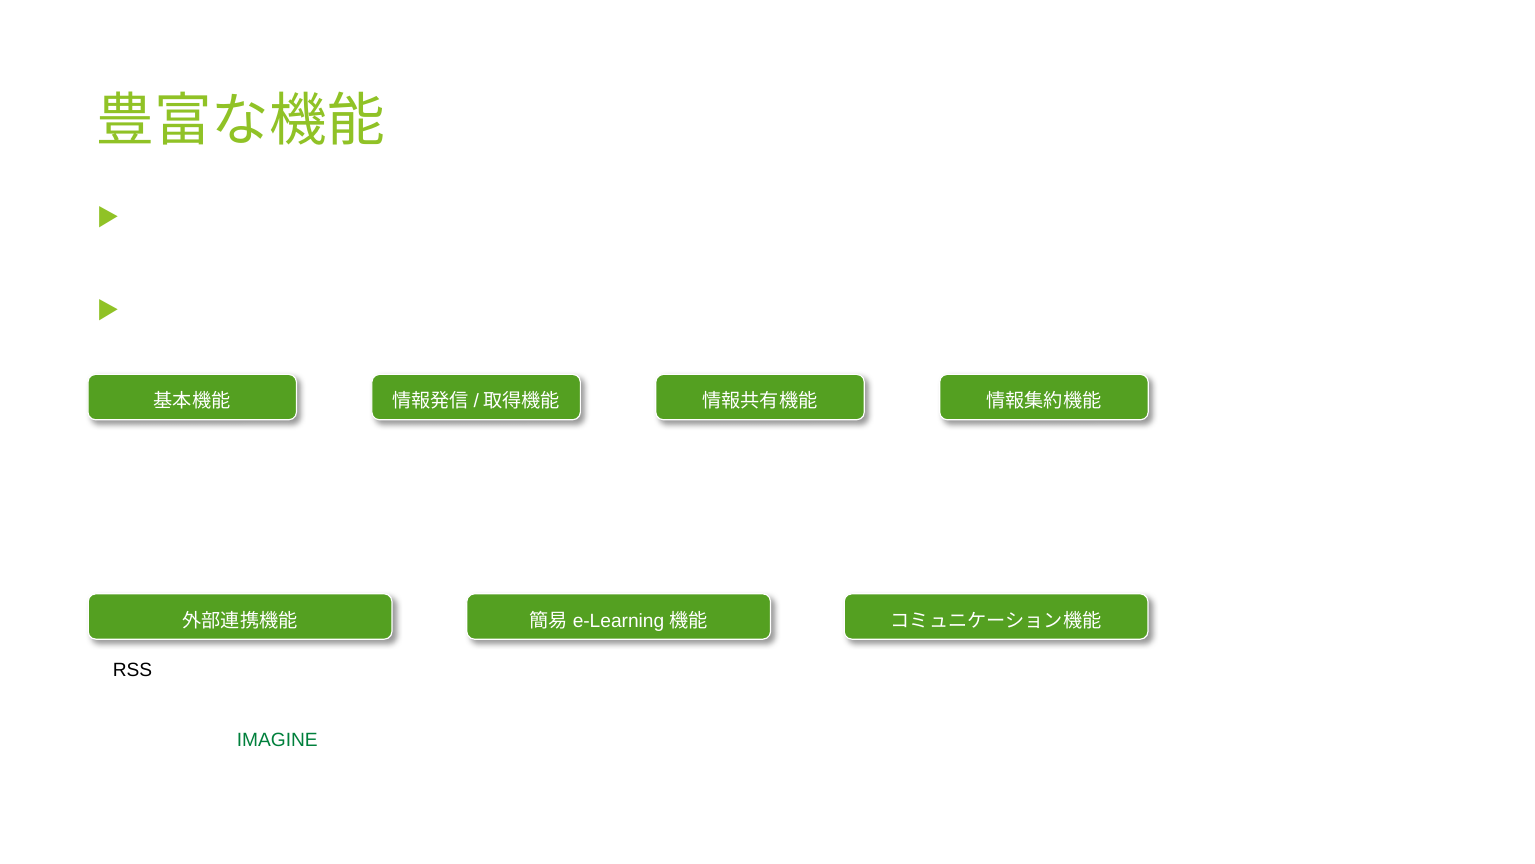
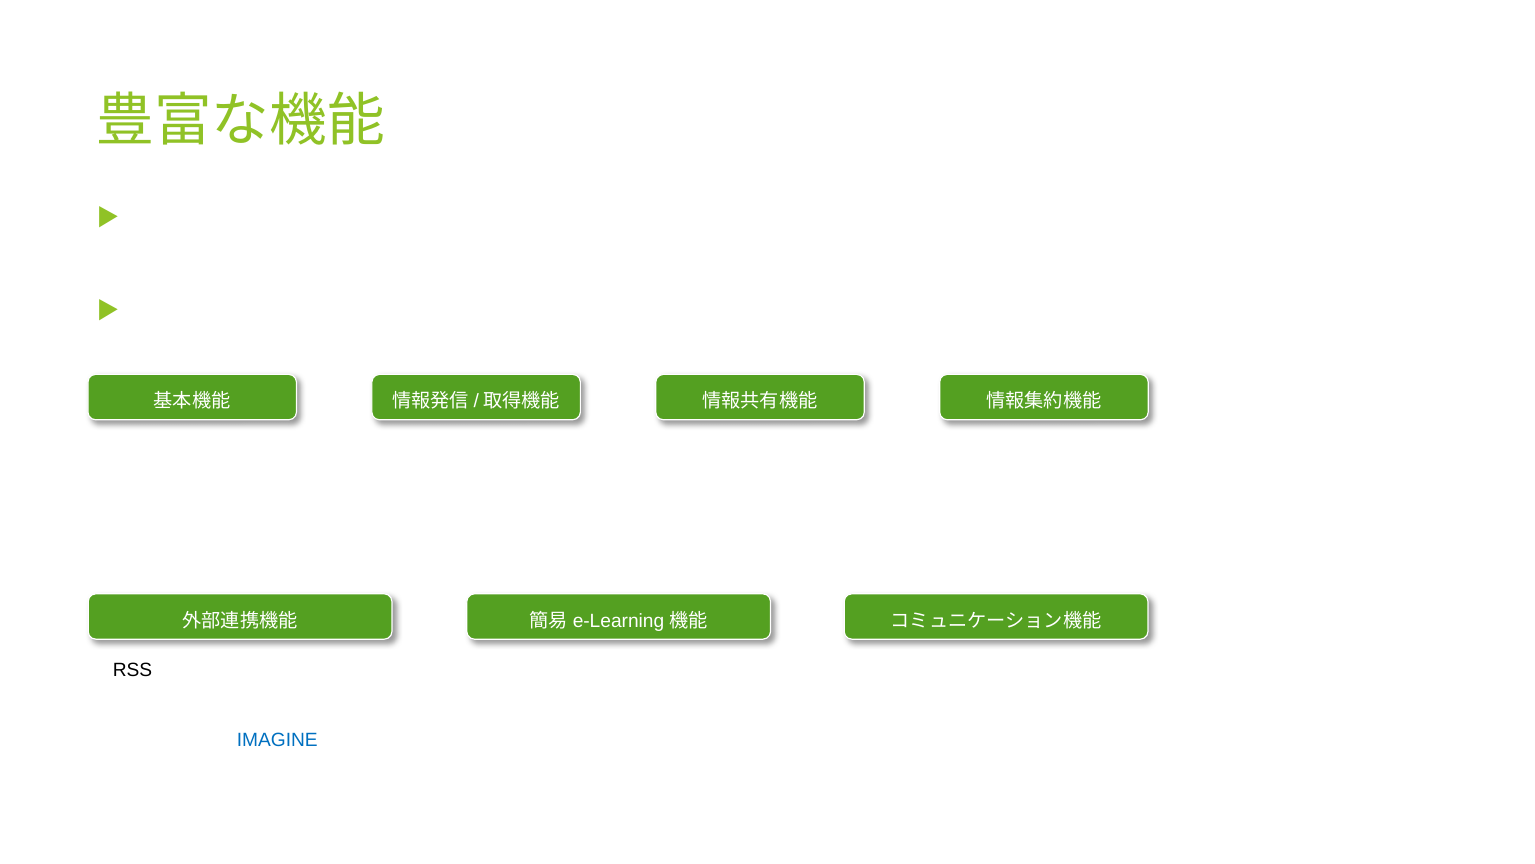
IMAGINE colour: green -> blue
